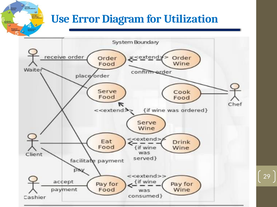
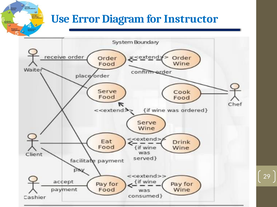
Utilization: Utilization -> Instructor
